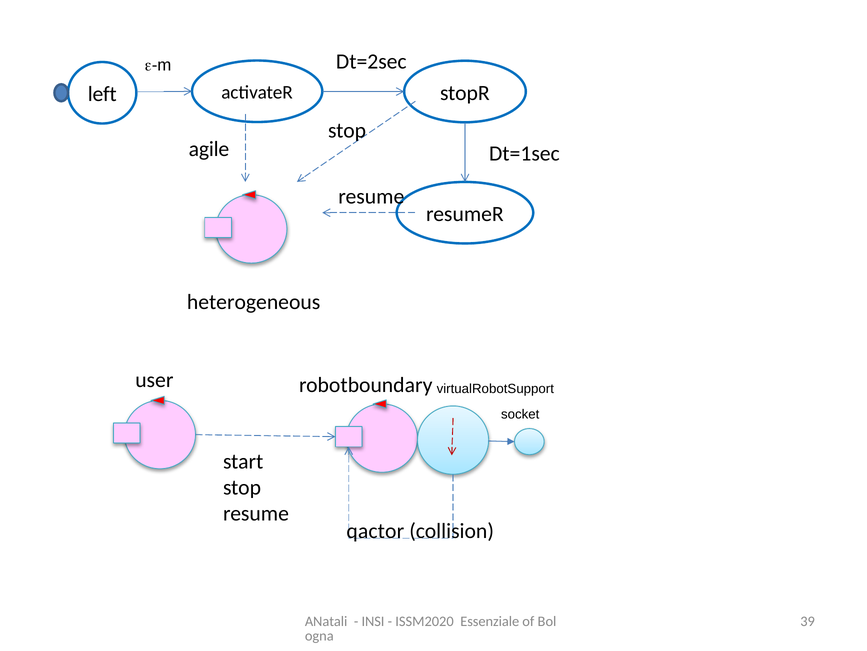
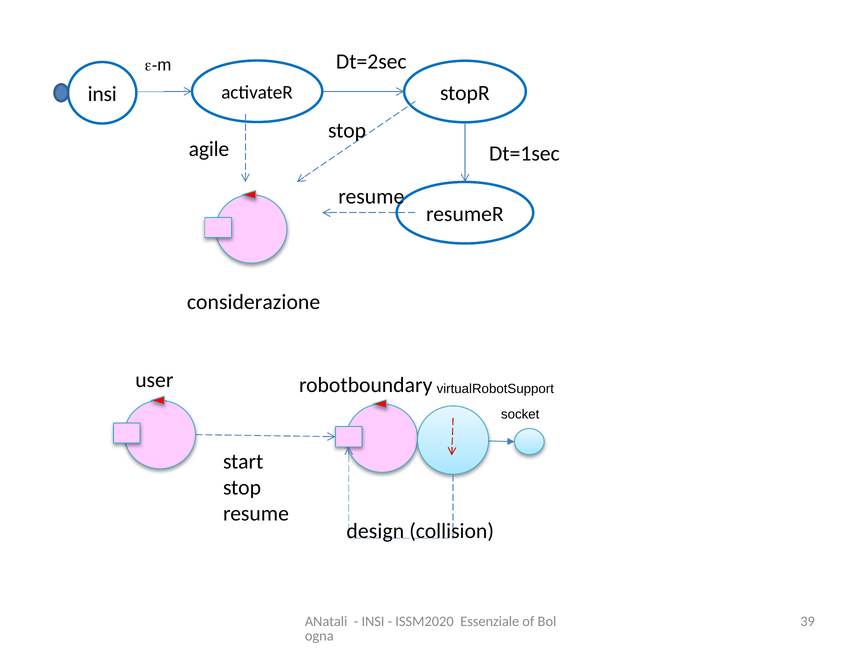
left at (102, 94): left -> insi
heterogeneous: heterogeneous -> considerazione
qactor: qactor -> design
